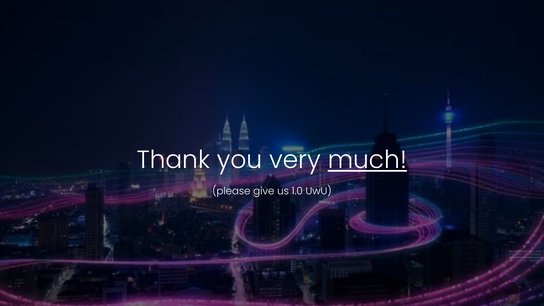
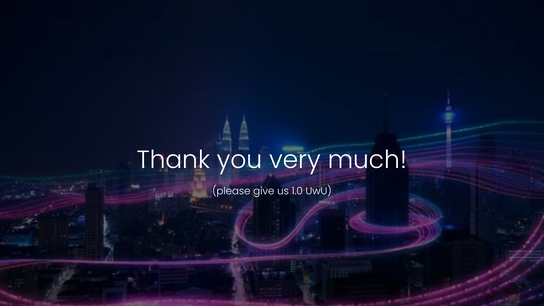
much underline: present -> none
